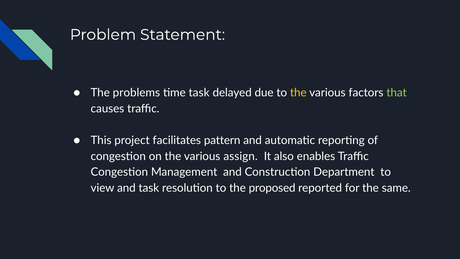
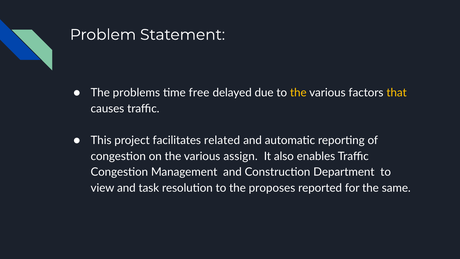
time task: task -> free
that colour: light green -> yellow
pattern: pattern -> related
proposed: proposed -> proposes
